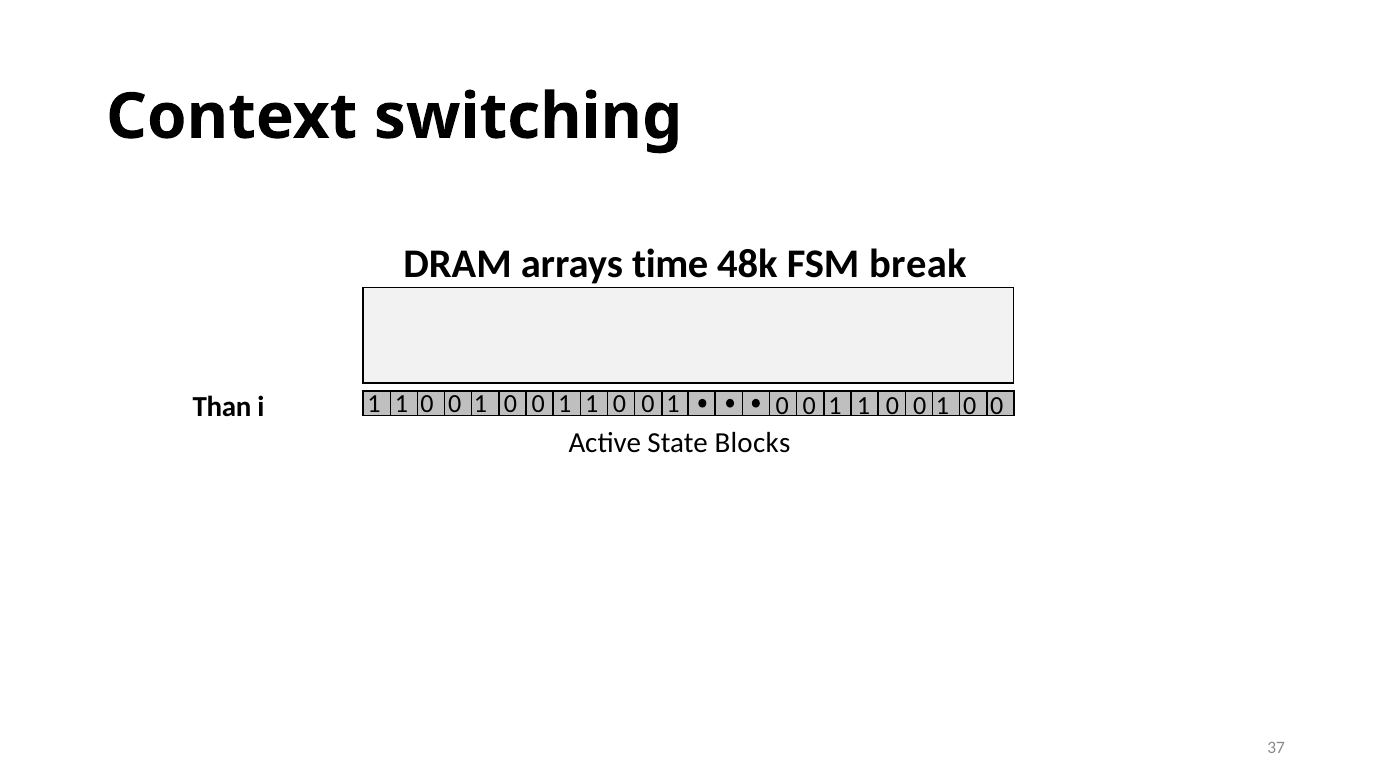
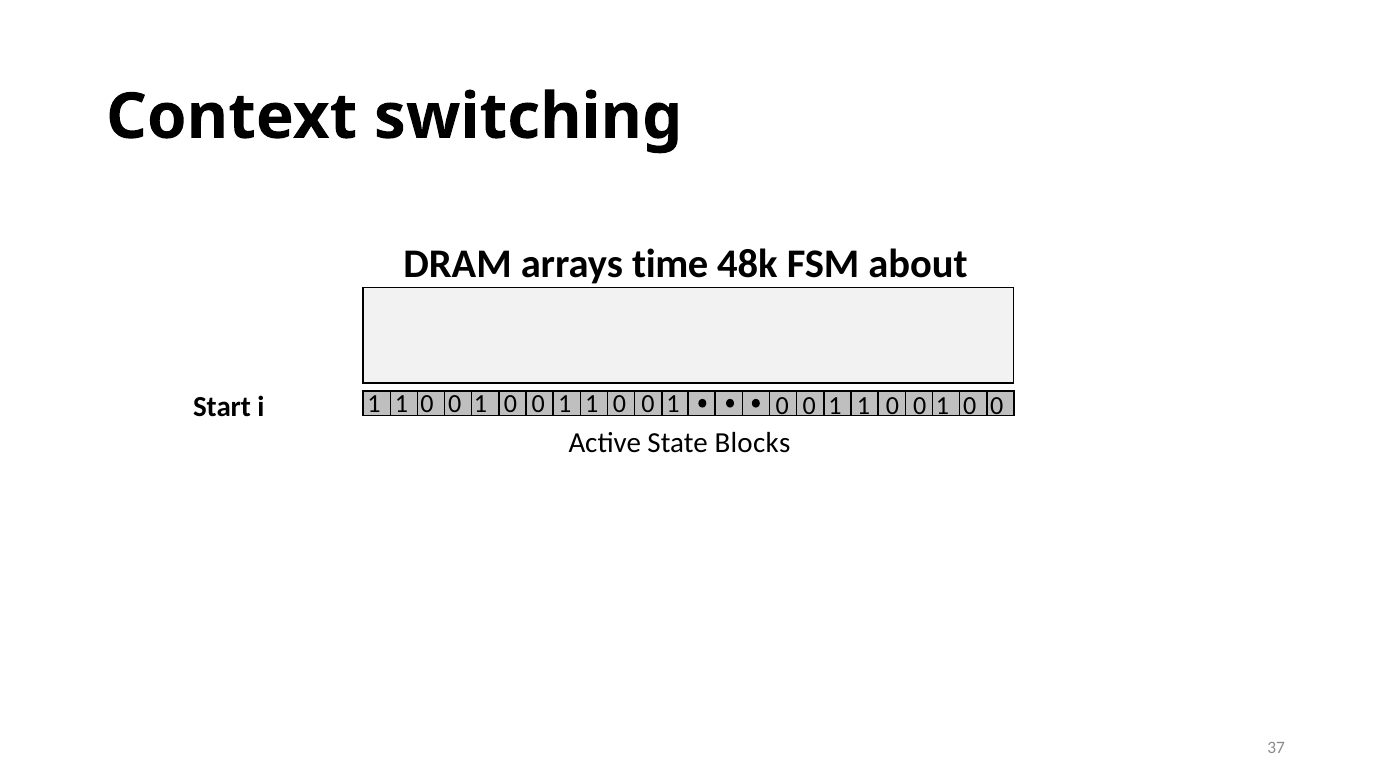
break: break -> about
Than: Than -> Start
